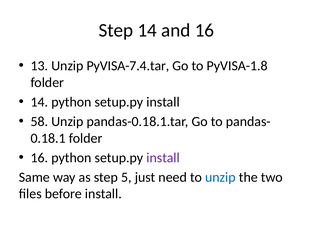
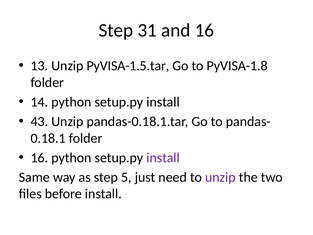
Step 14: 14 -> 31
PyVISA-7.4.tar: PyVISA-7.4.tar -> PyVISA-1.5.tar
58: 58 -> 43
unzip at (220, 177) colour: blue -> purple
